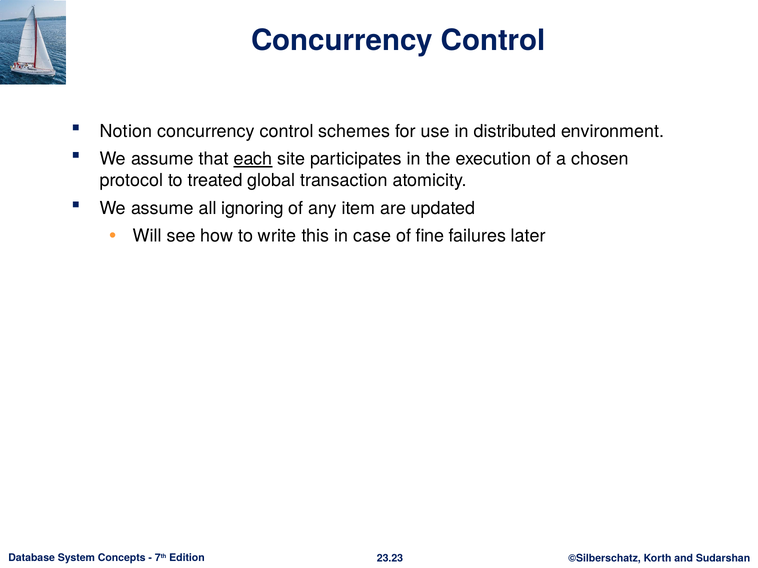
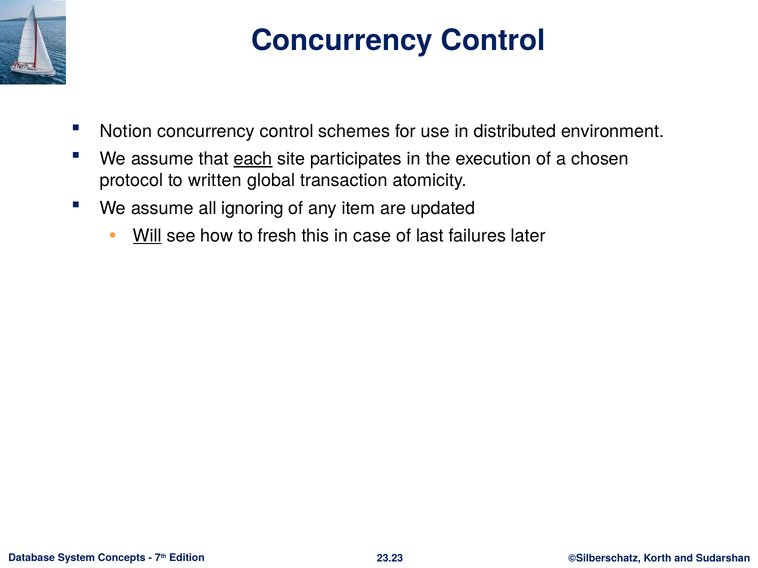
treated: treated -> written
Will underline: none -> present
write: write -> fresh
fine: fine -> last
